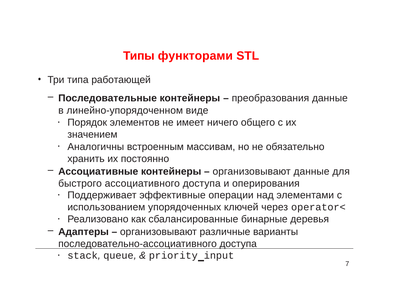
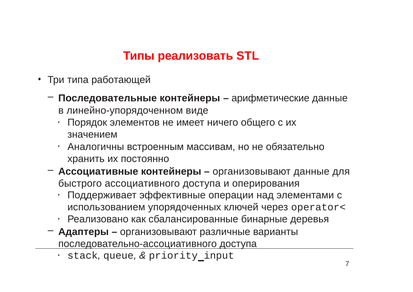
функторами: функторами -> реализовать
преобразования: преобразования -> арифметические
